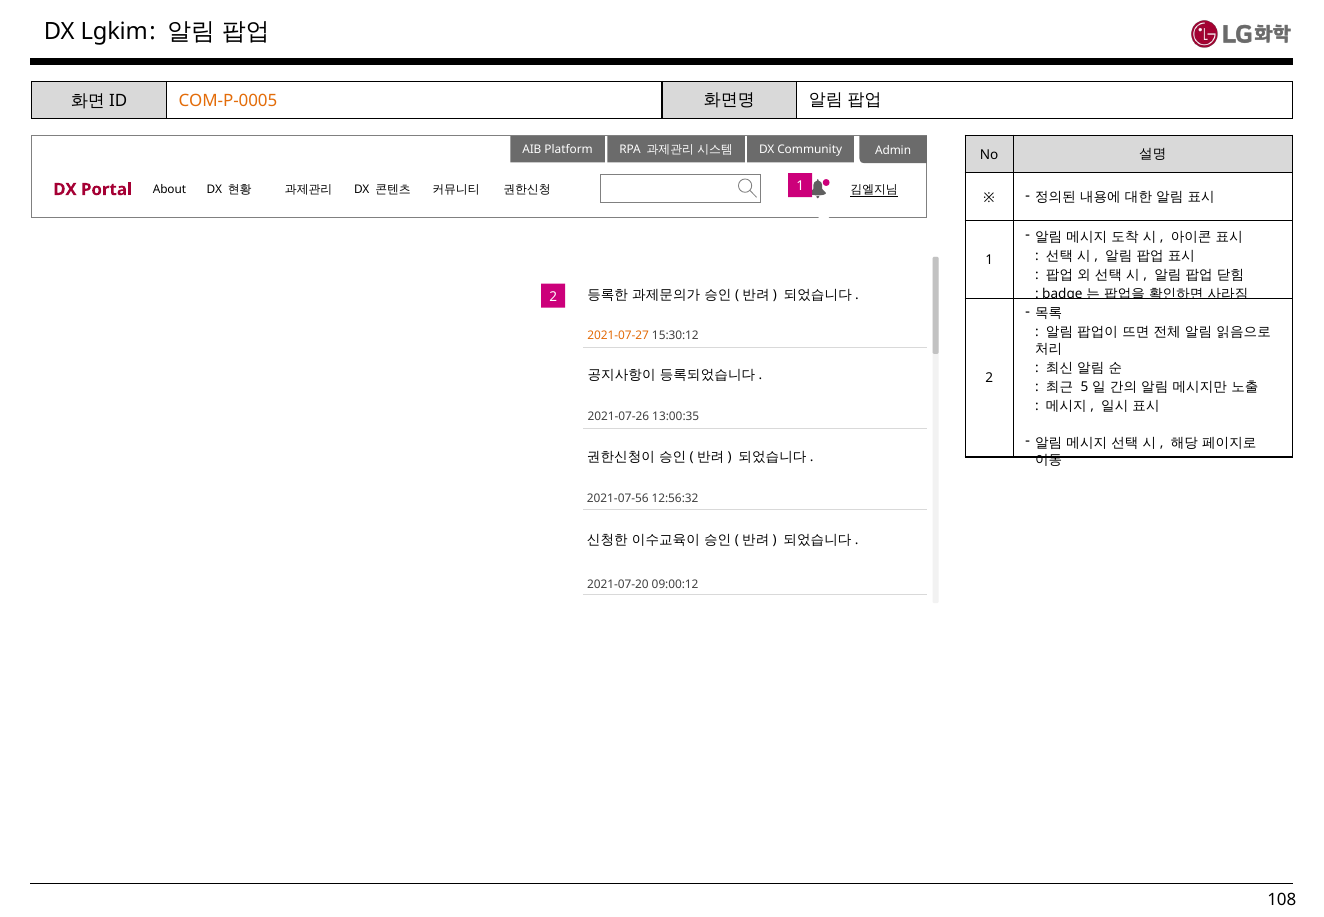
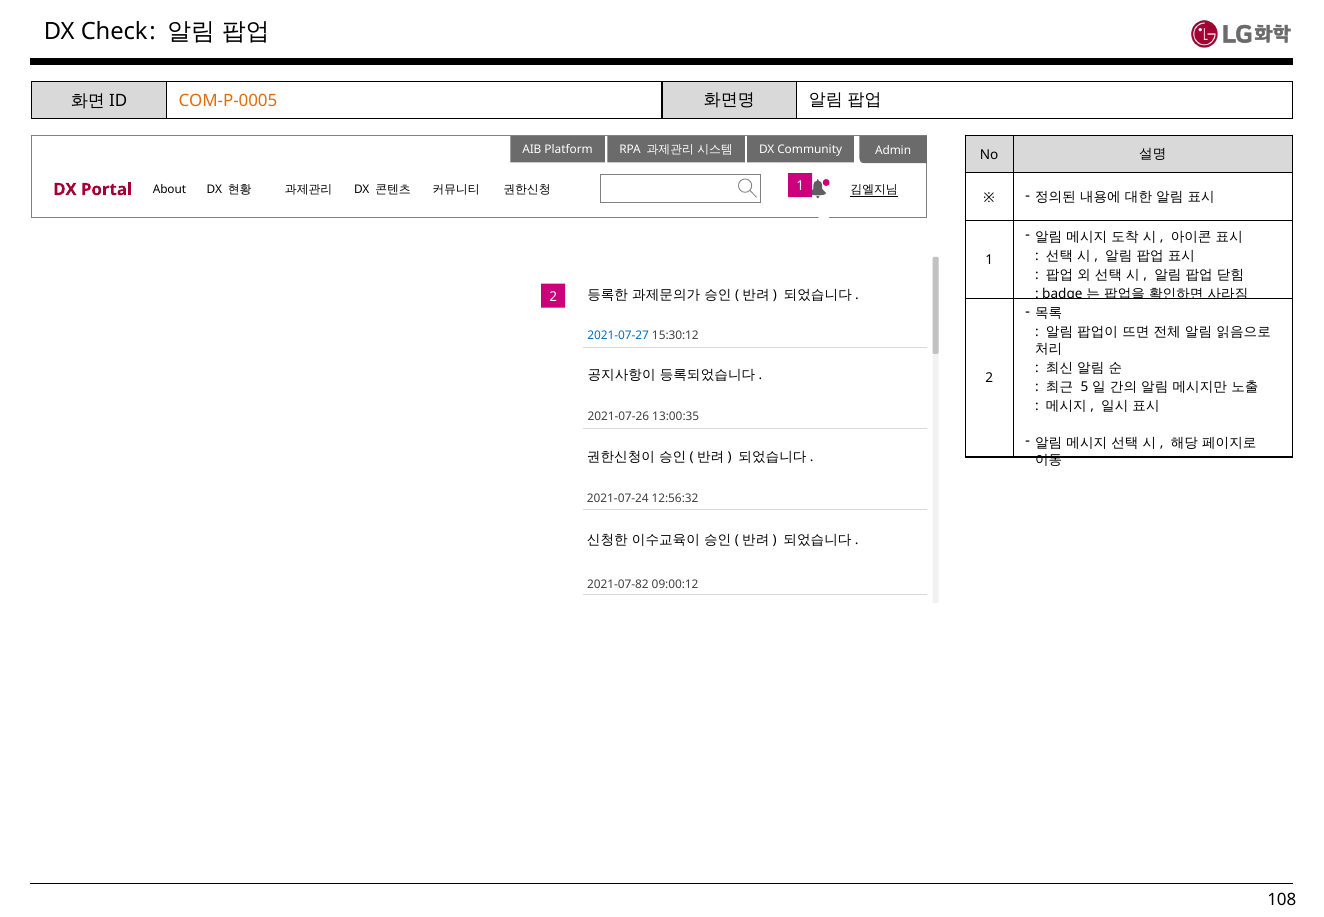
Lgkim: Lgkim -> Check
2021-07-27 colour: orange -> blue
2021-07-56: 2021-07-56 -> 2021-07-24
2021-07-20: 2021-07-20 -> 2021-07-82
